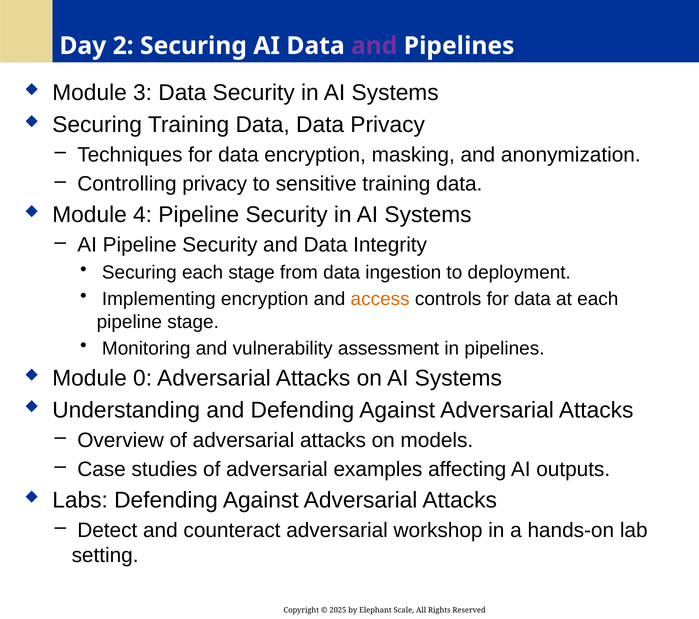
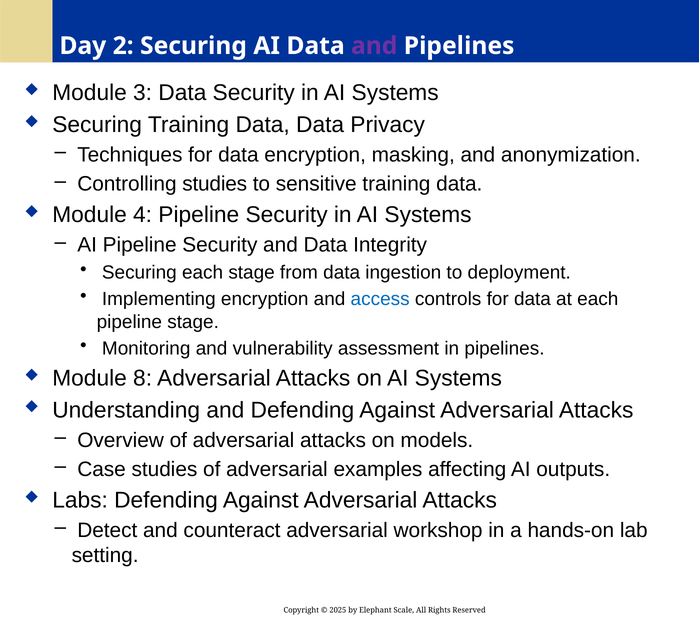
Controlling privacy: privacy -> studies
access colour: orange -> blue
0: 0 -> 8
